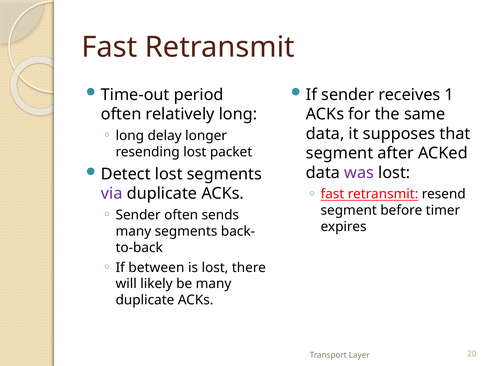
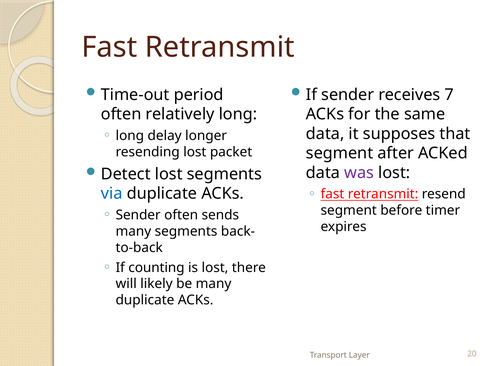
1: 1 -> 7
via colour: purple -> blue
between: between -> counting
